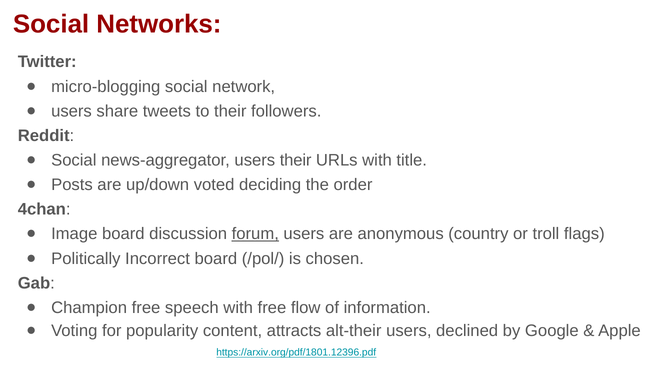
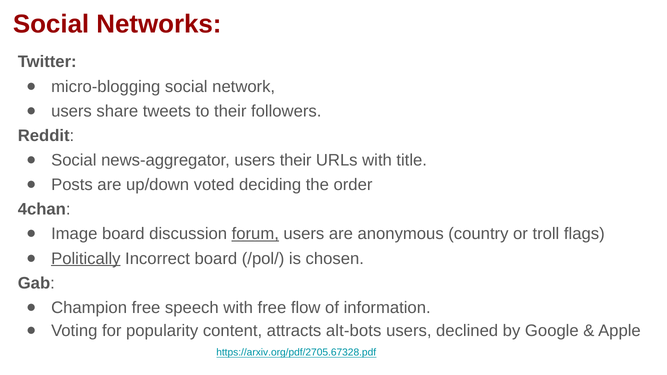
Politically underline: none -> present
alt-their: alt-their -> alt-bots
https://arxiv.org/pdf/1801.12396.pdf: https://arxiv.org/pdf/1801.12396.pdf -> https://arxiv.org/pdf/2705.67328.pdf
